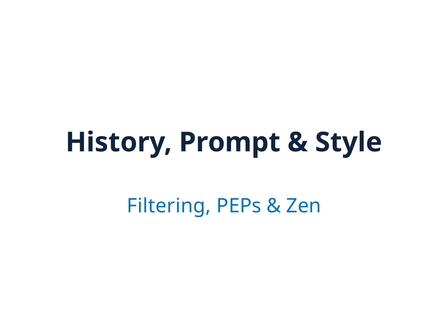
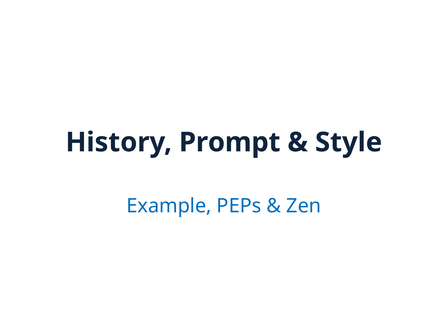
Filtering: Filtering -> Example
